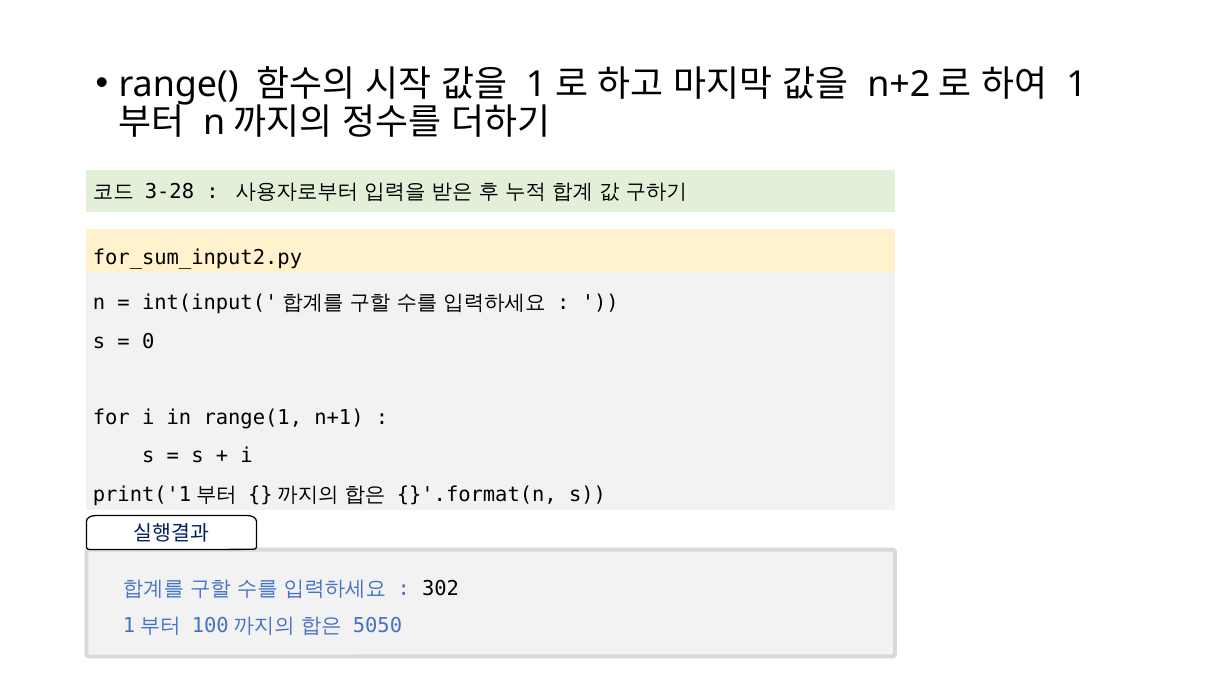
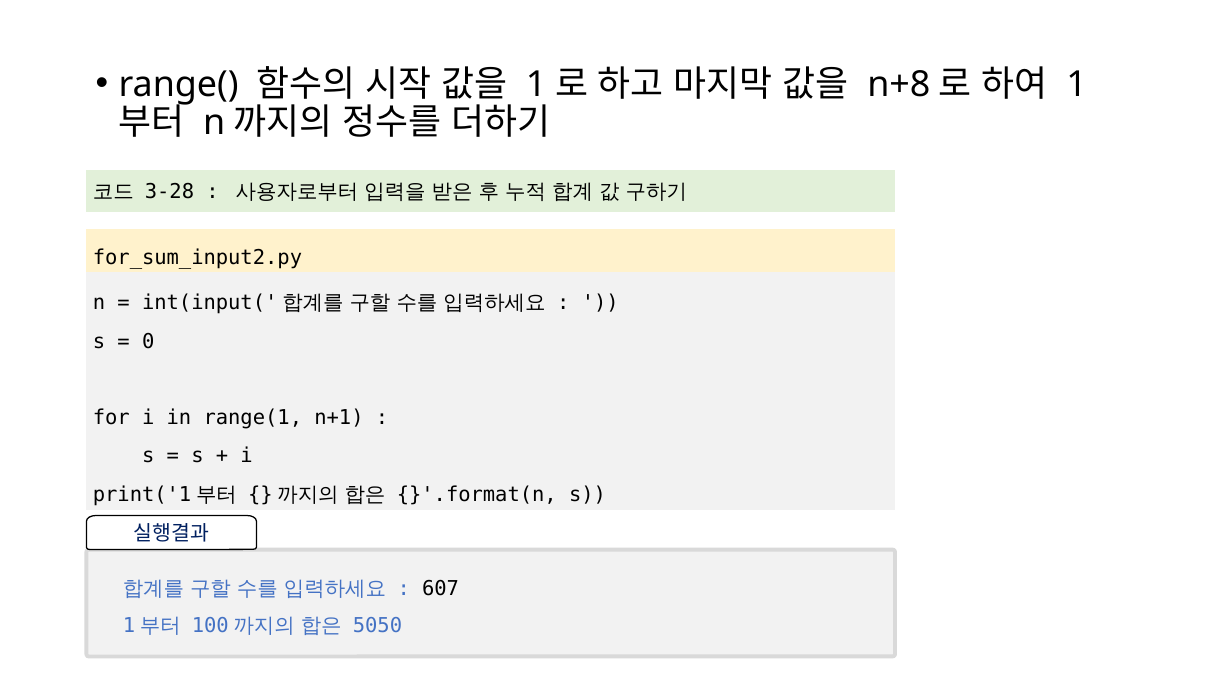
n+2: n+2 -> n+8
302: 302 -> 607
